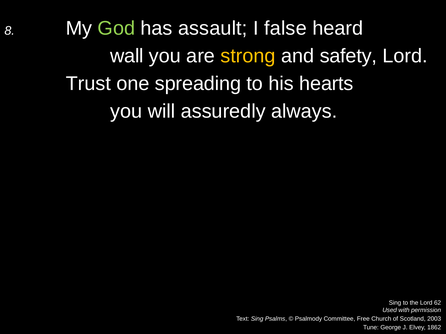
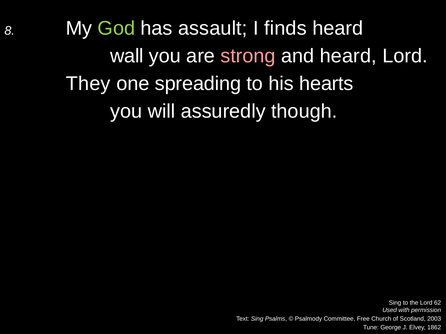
false: false -> finds
strong colour: yellow -> pink
and safety: safety -> heard
Trust: Trust -> They
always: always -> though
